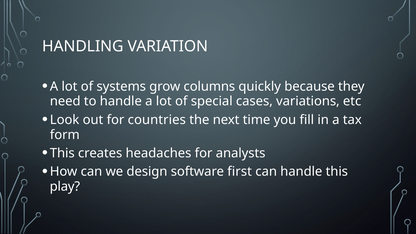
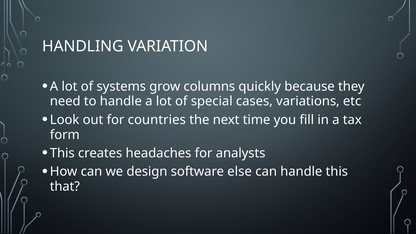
first: first -> else
play: play -> that
